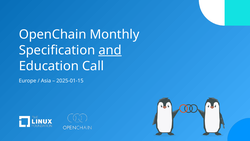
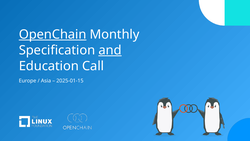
OpenChain underline: none -> present
